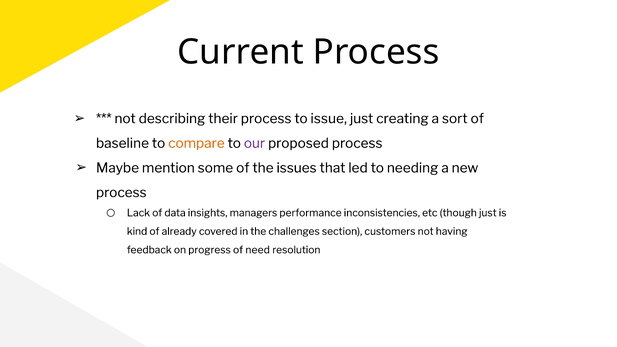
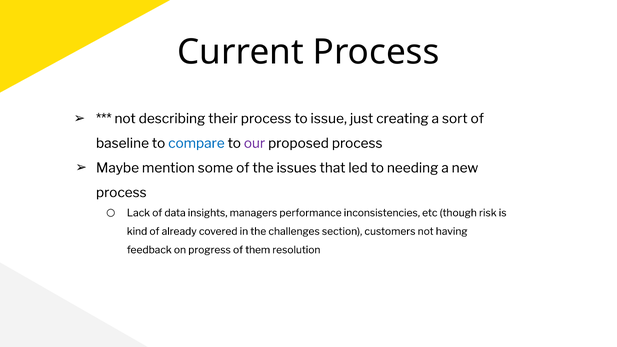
compare colour: orange -> blue
though just: just -> risk
need: need -> them
